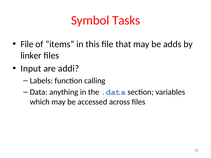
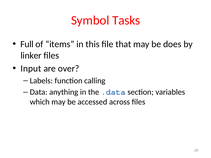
File at (27, 44): File -> Full
adds: adds -> does
addi: addi -> over
